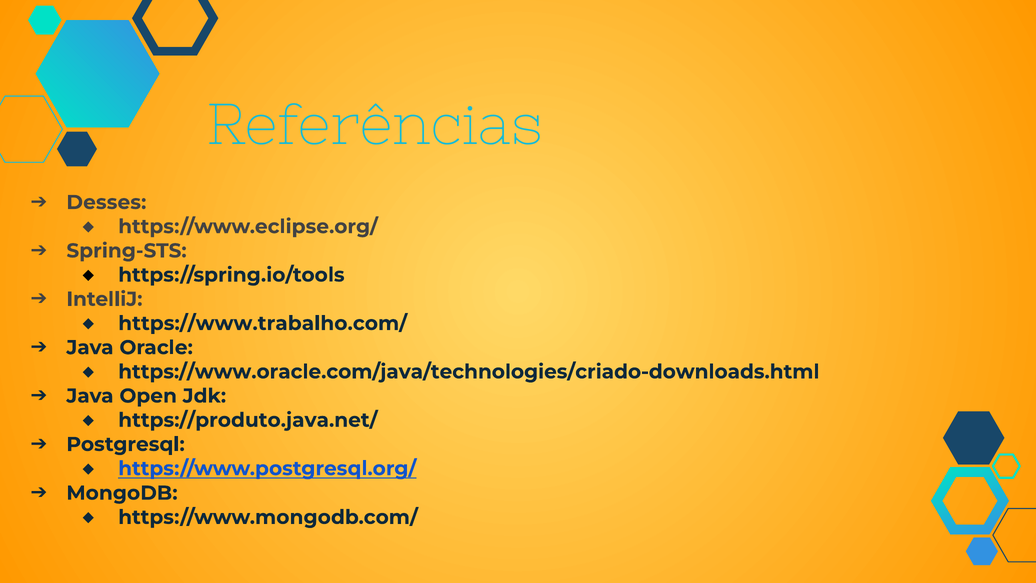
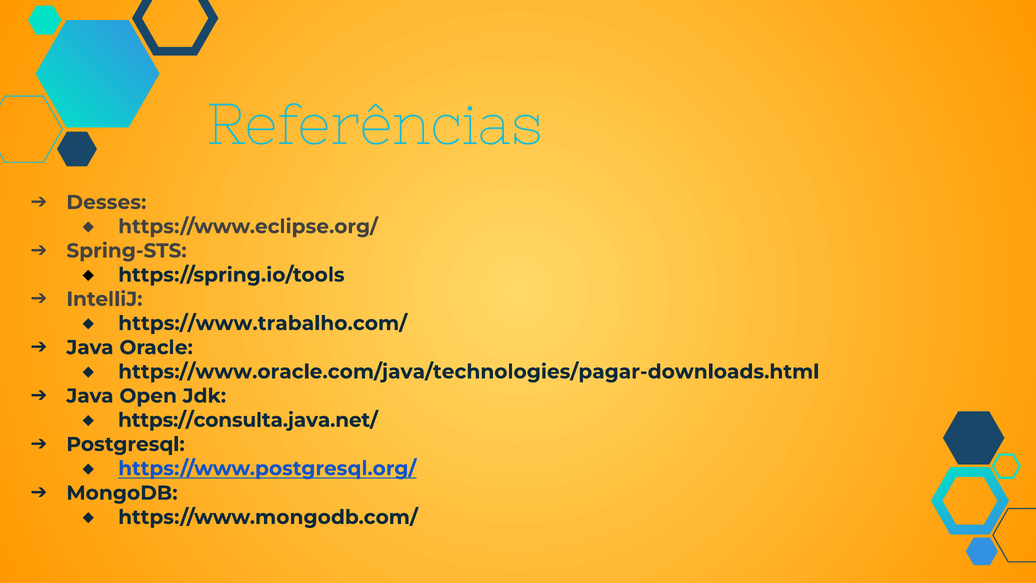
https://www.oracle.com/java/technologies/criado-downloads.html: https://www.oracle.com/java/technologies/criado-downloads.html -> https://www.oracle.com/java/technologies/pagar-downloads.html
https://produto.java.net/: https://produto.java.net/ -> https://consulta.java.net/
